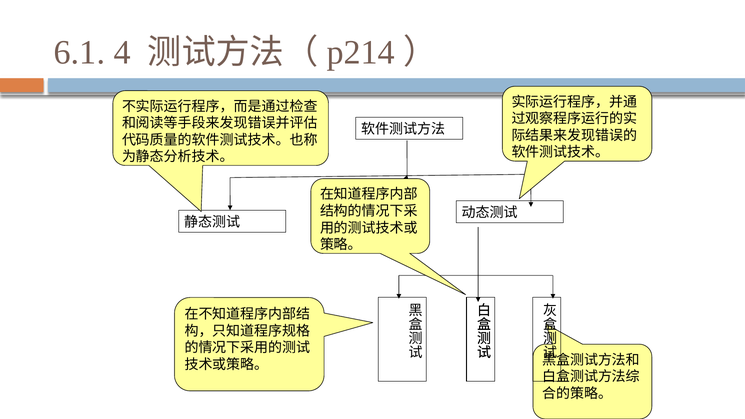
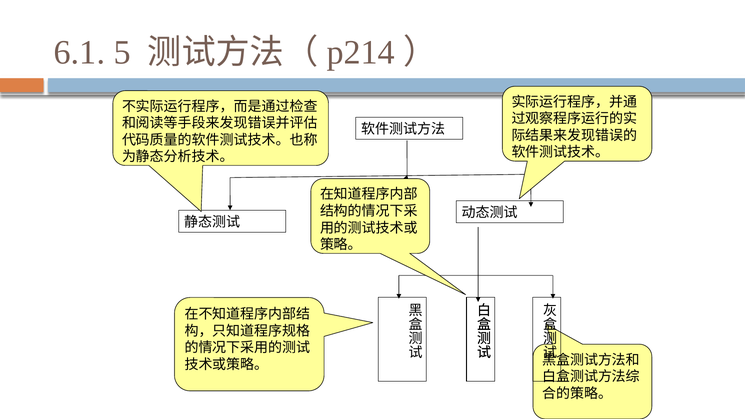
4: 4 -> 5
